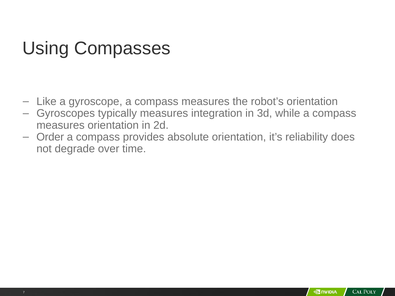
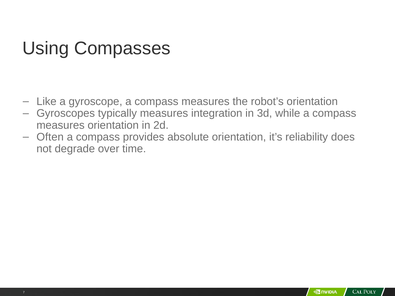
Order: Order -> Often
